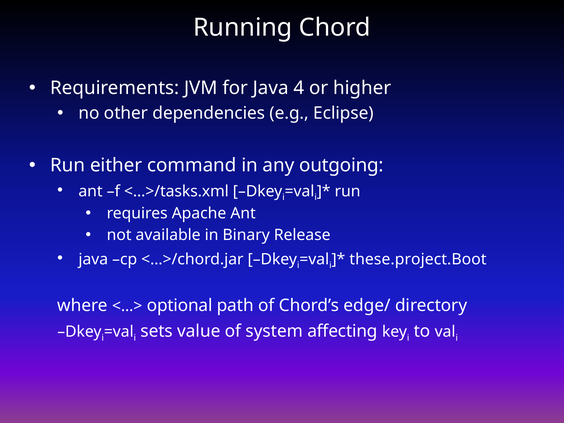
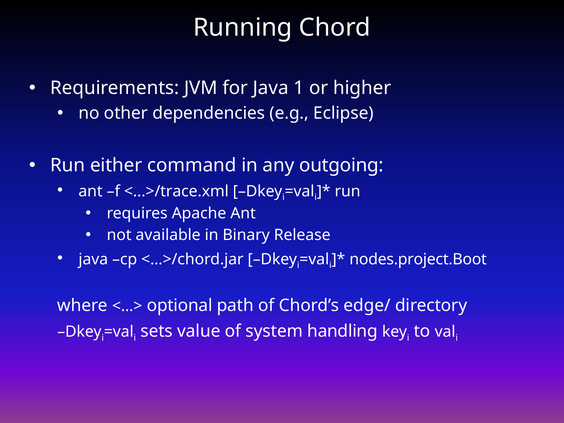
4: 4 -> 1
<...>/tasks.xml: <...>/tasks.xml -> <...>/trace.xml
these.project.Boot: these.project.Boot -> nodes.project.Boot
affecting: affecting -> handling
